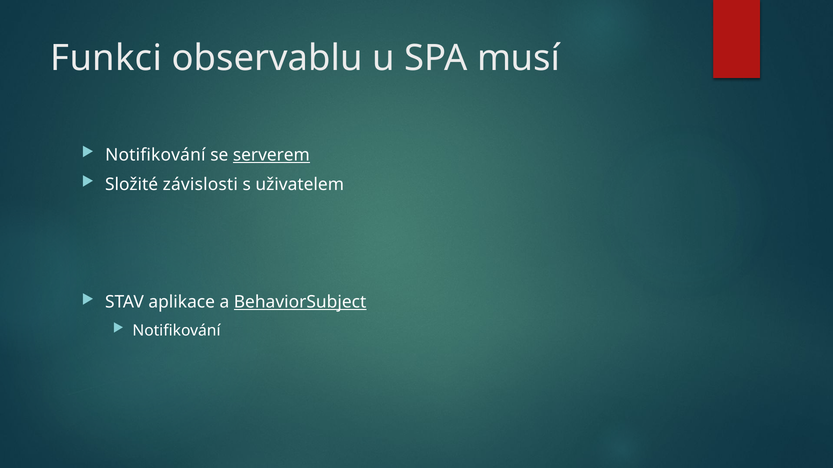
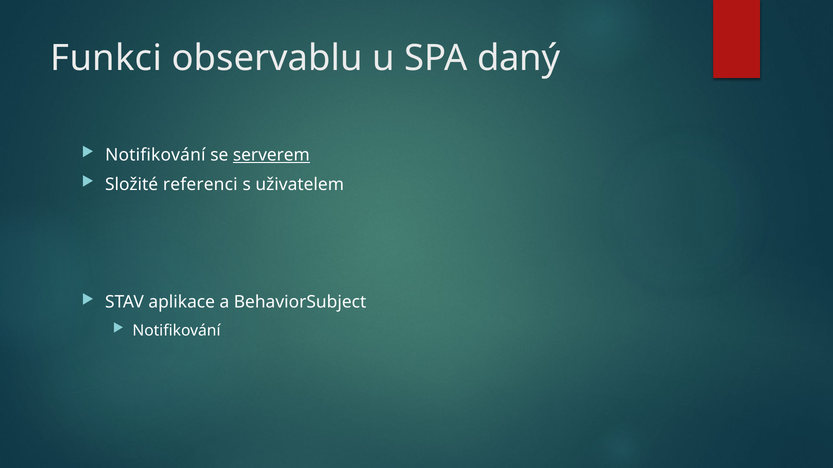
musí: musí -> daný
závislosti: závislosti -> referenci
BehaviorSubject underline: present -> none
